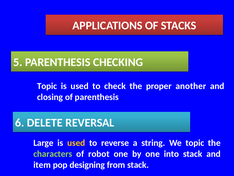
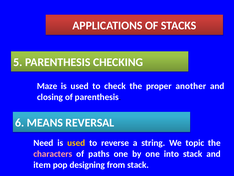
Topic at (47, 86): Topic -> Maze
DELETE: DELETE -> MEANS
Large: Large -> Need
characters colour: light green -> pink
robot: robot -> paths
